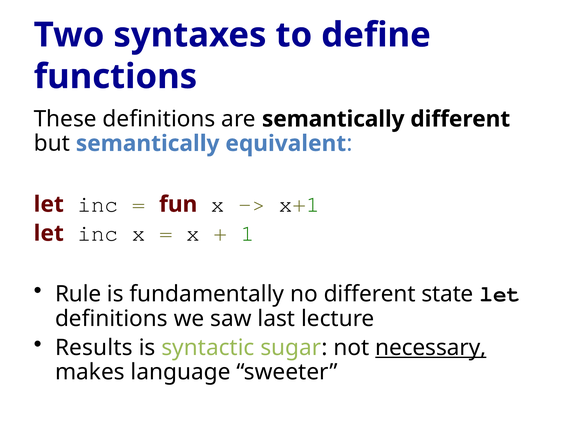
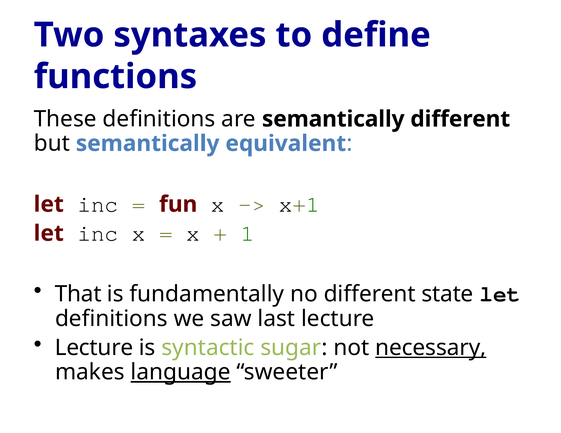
Rule: Rule -> That
Results at (94, 348): Results -> Lecture
language underline: none -> present
